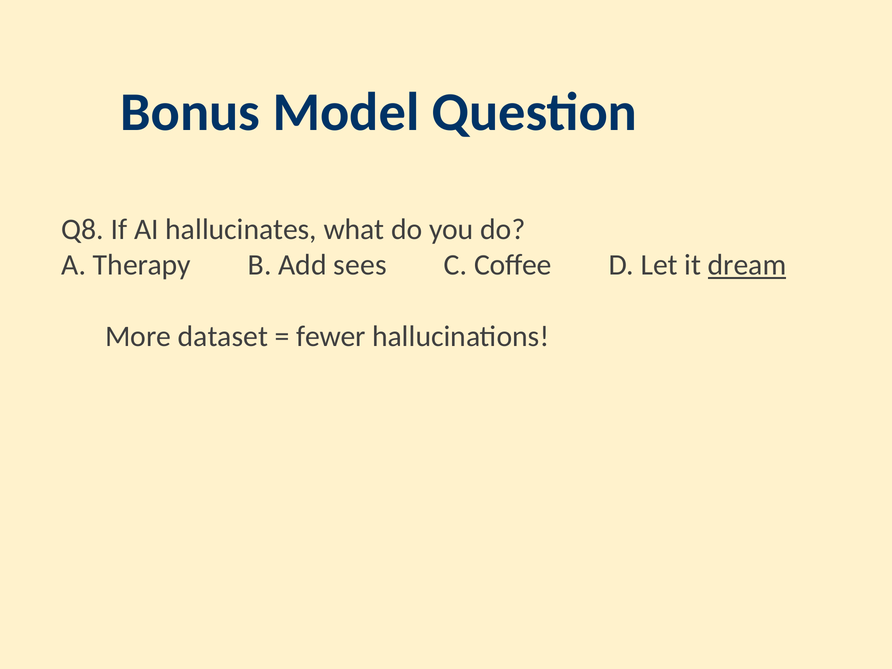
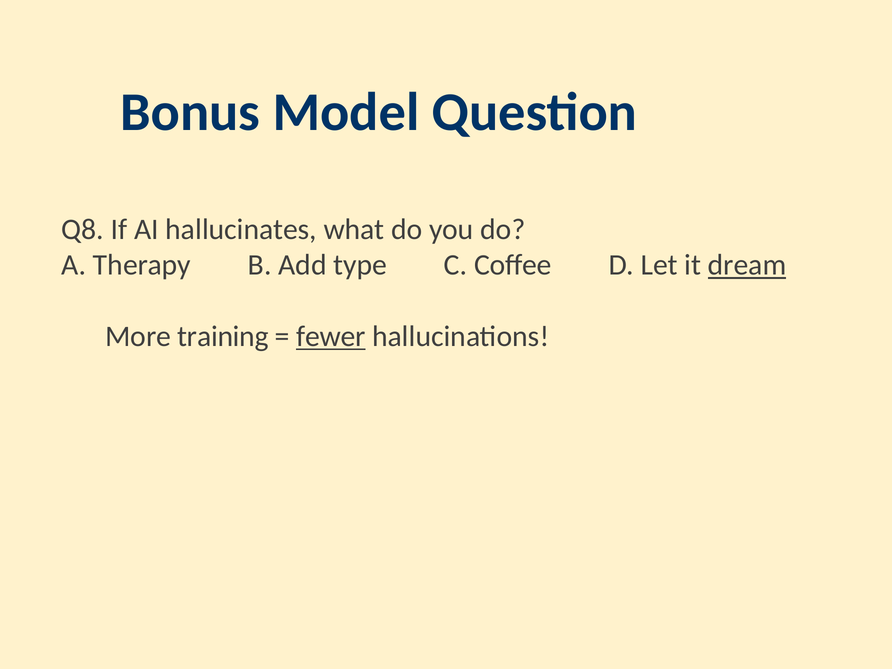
sees: sees -> type
dataset: dataset -> training
fewer underline: none -> present
